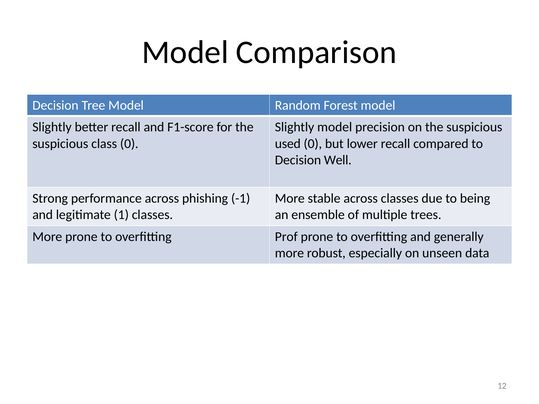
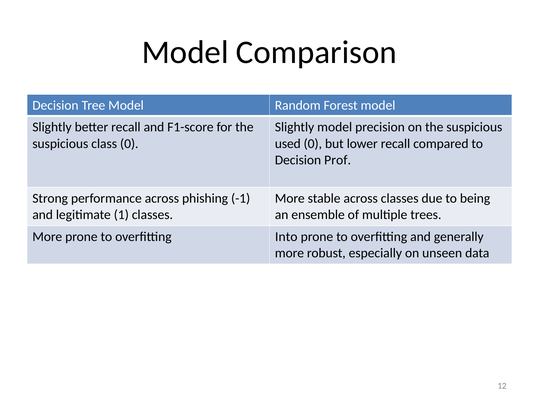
Well: Well -> Prof
Prof: Prof -> Into
